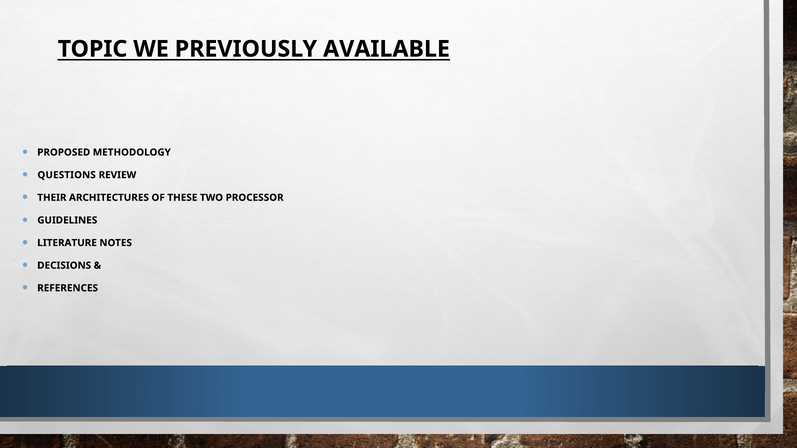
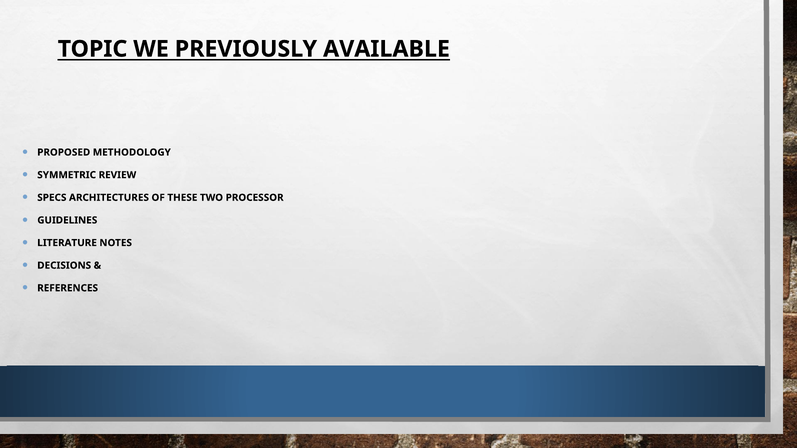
QUESTIONS: QUESTIONS -> SYMMETRIC
THEIR: THEIR -> SPECS
